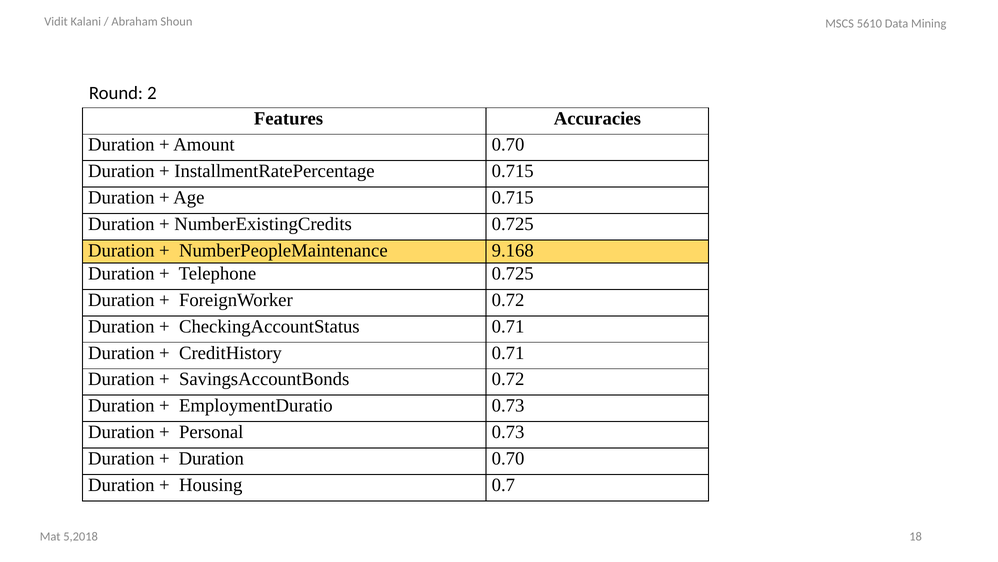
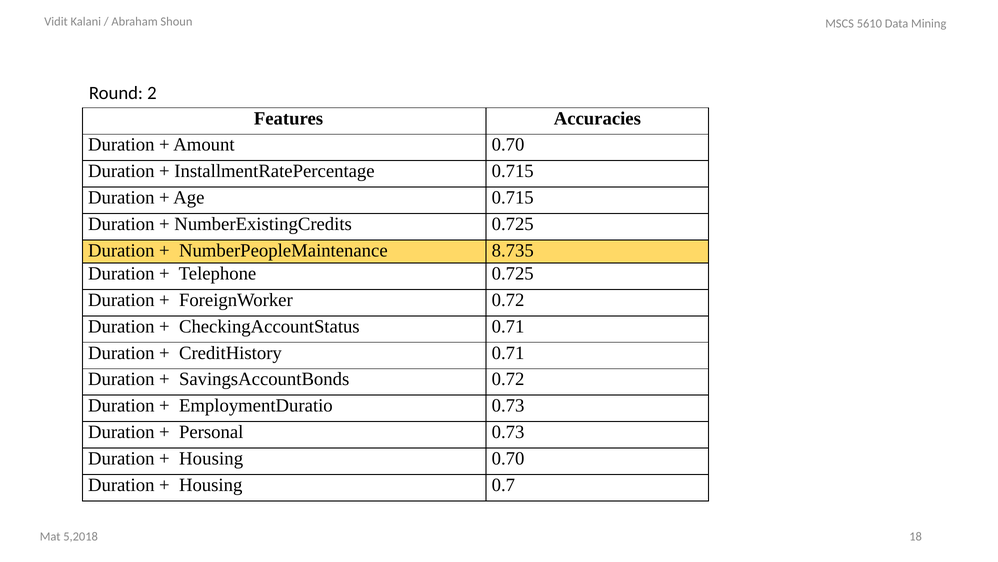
9.168: 9.168 -> 8.735
Duration at (211, 458): Duration -> Housing
